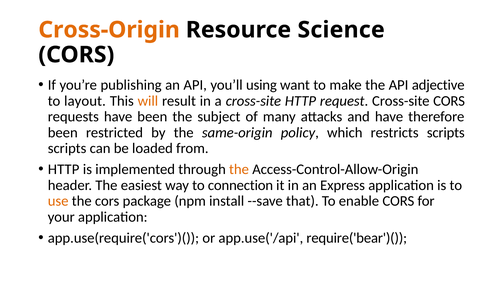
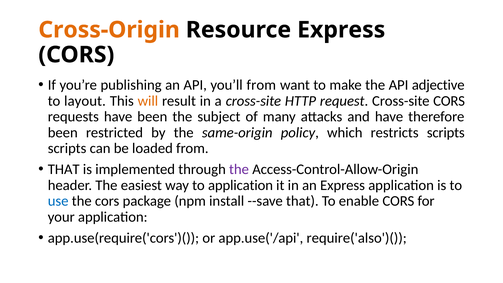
Resource Science: Science -> Express
you’ll using: using -> from
HTTP at (64, 169): HTTP -> THAT
the at (239, 169) colour: orange -> purple
to connection: connection -> application
use colour: orange -> blue
require('bear')(: require('bear')( -> require('also')(
